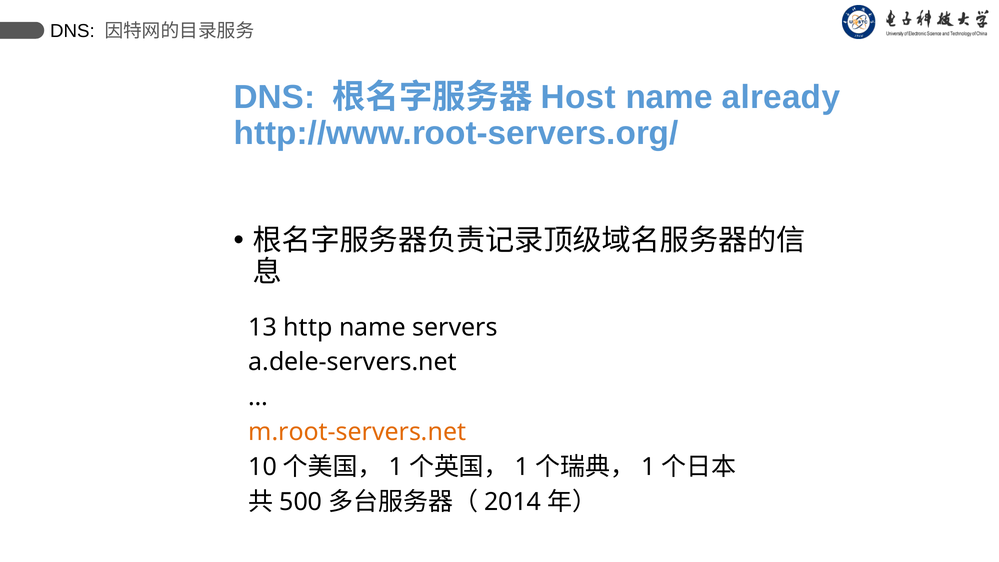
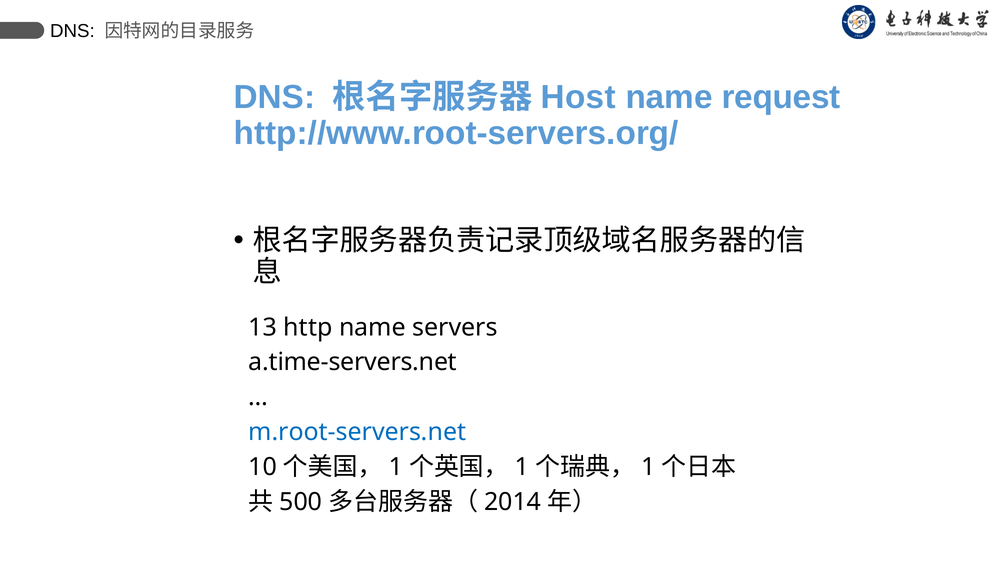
already: already -> request
a.dele-servers.net: a.dele-servers.net -> a.time-servers.net
m.root-servers.net colour: orange -> blue
